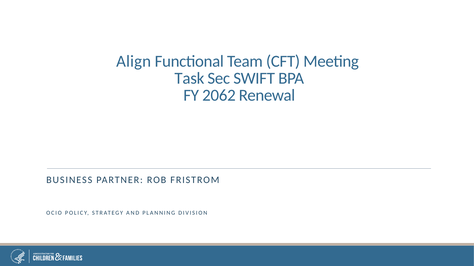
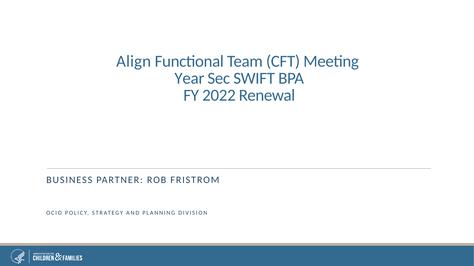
Task: Task -> Year
2062: 2062 -> 2022
